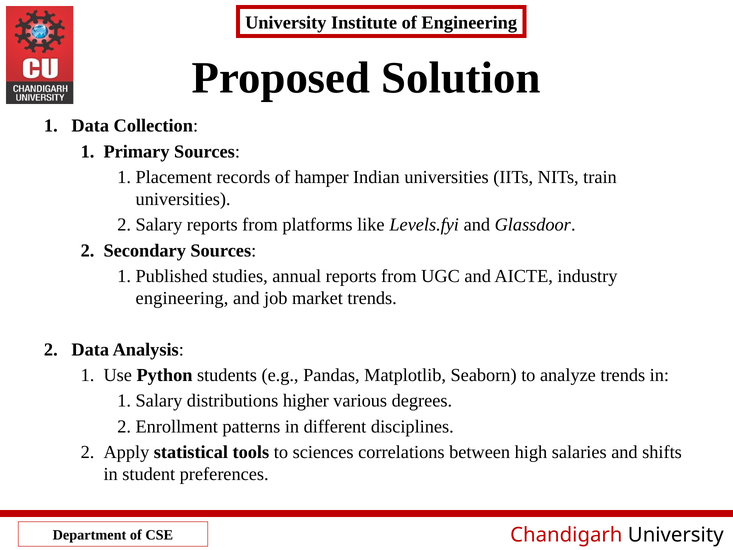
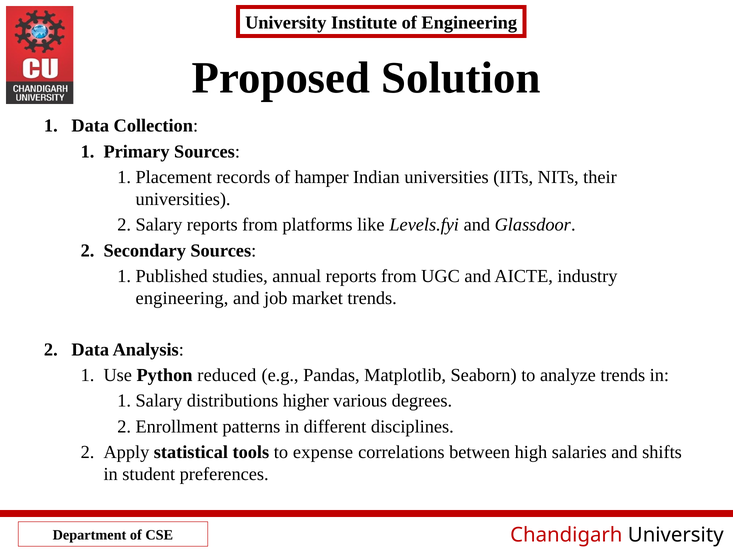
train: train -> their
students: students -> reduced
sciences: sciences -> expense
